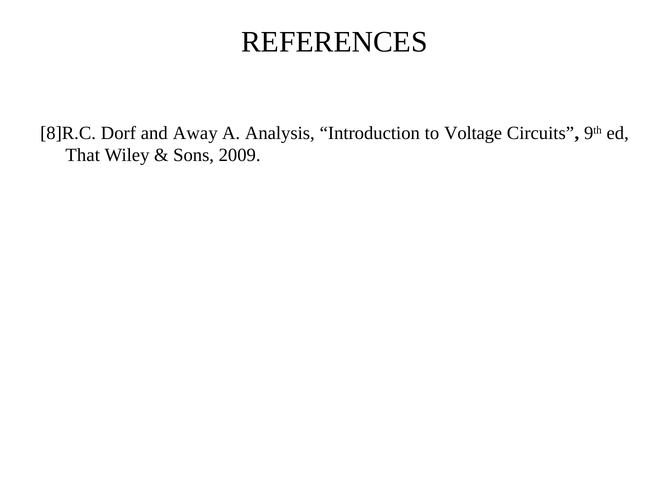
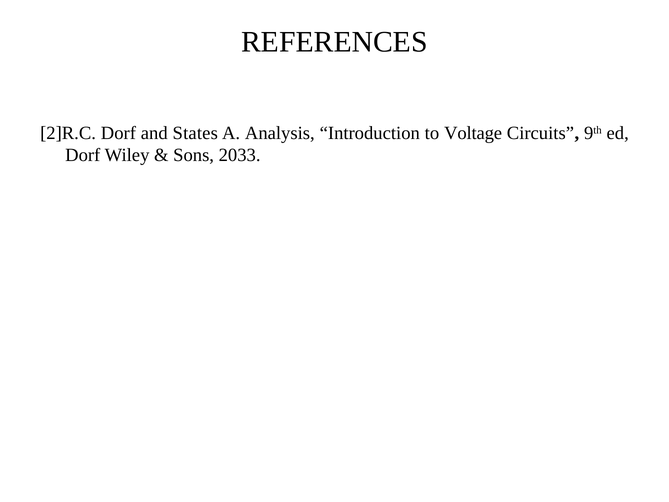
8]R.C: 8]R.C -> 2]R.C
Away: Away -> States
That at (83, 155): That -> Dorf
2009: 2009 -> 2033
